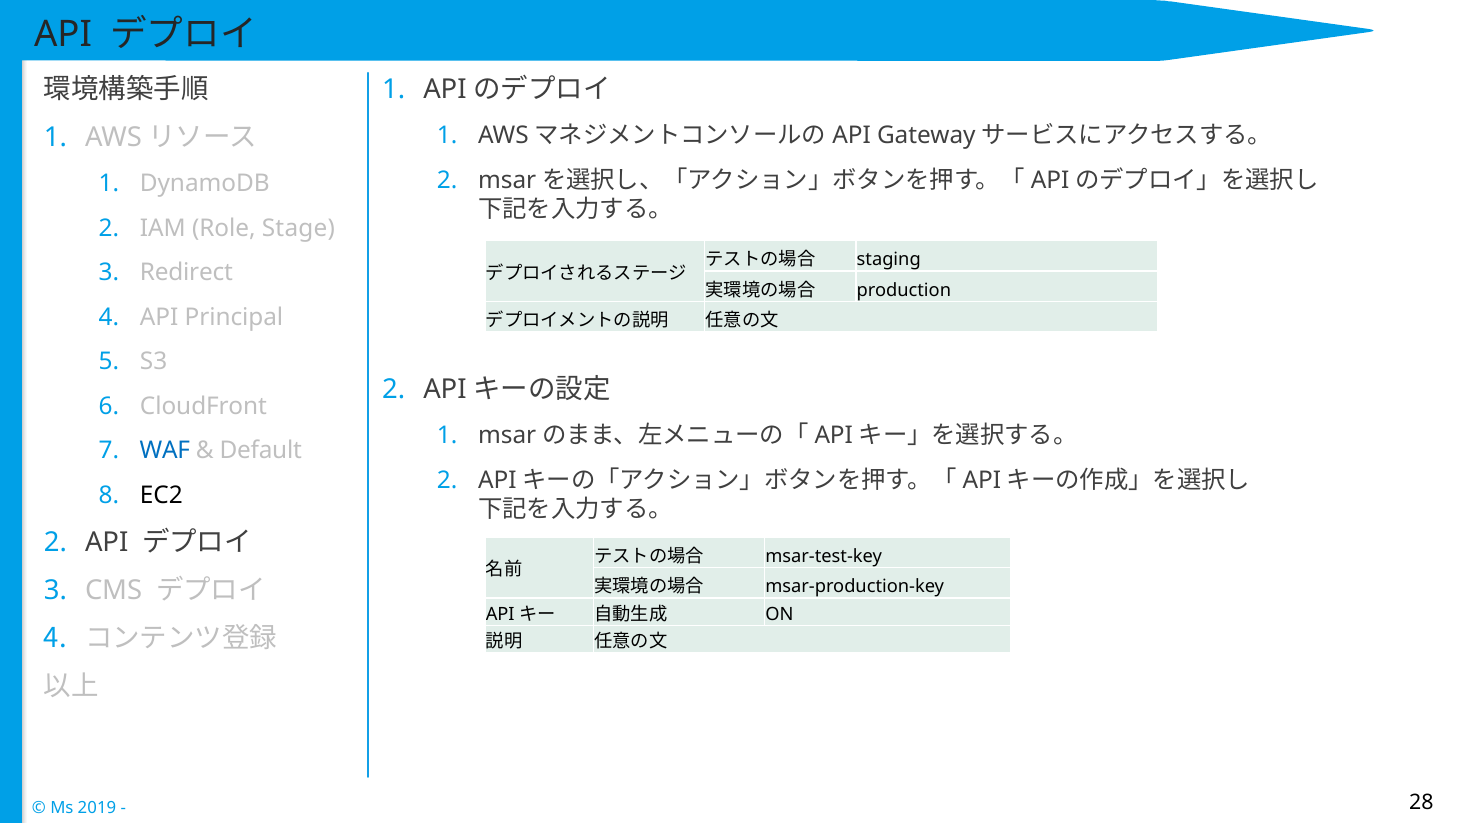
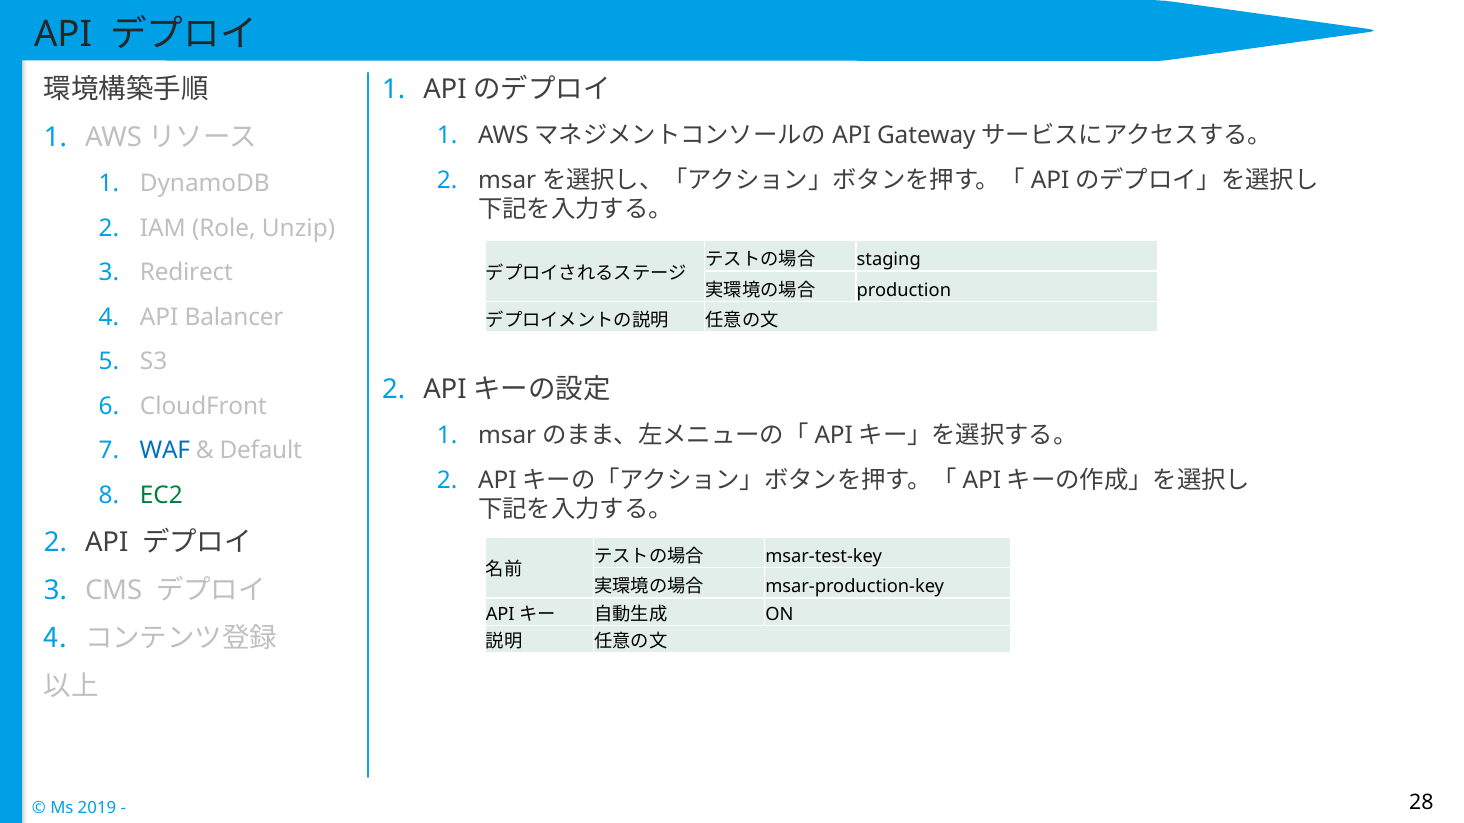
Stage: Stage -> Unzip
Principal: Principal -> Balancer
EC2 colour: black -> green
